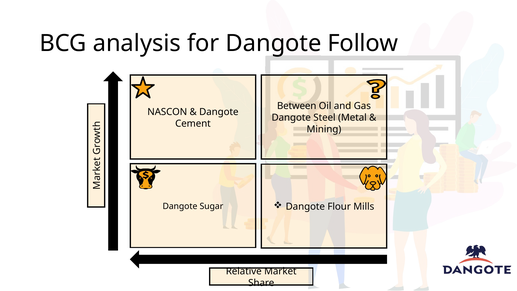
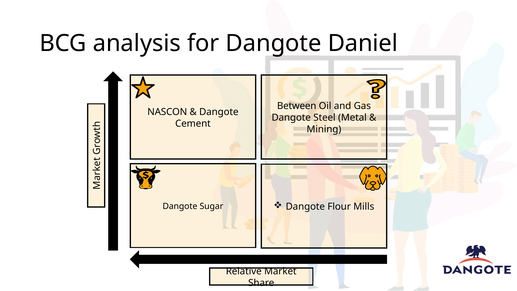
Follow: Follow -> Daniel
